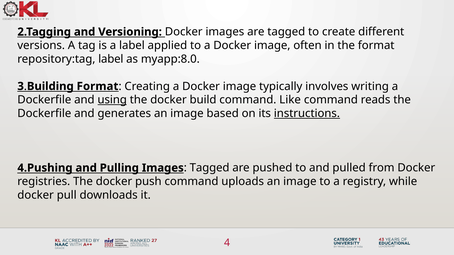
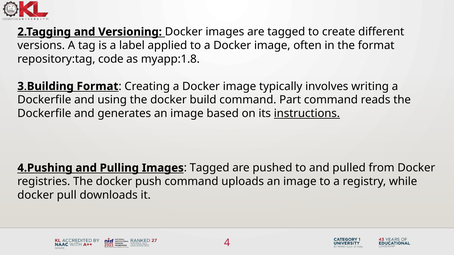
repository:tag label: label -> code
myapp:8.0: myapp:8.0 -> myapp:1.8
using underline: present -> none
Like: Like -> Part
